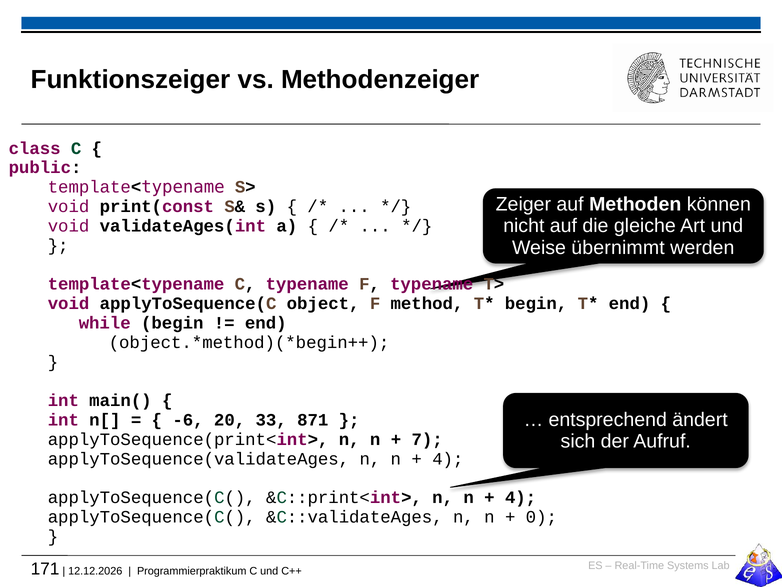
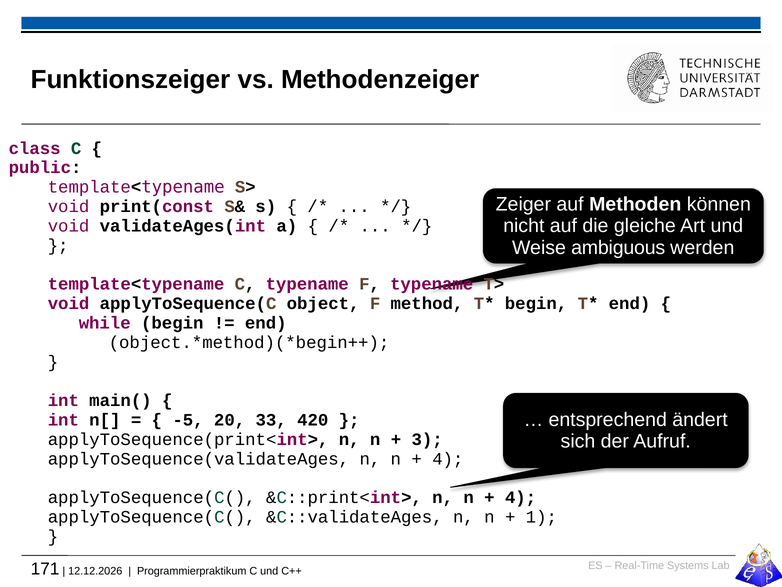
übernimmt: übernimmt -> ambiguous
-6: -6 -> -5
871: 871 -> 420
7: 7 -> 3
0: 0 -> 1
